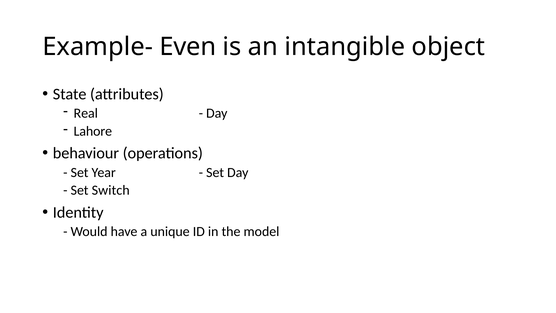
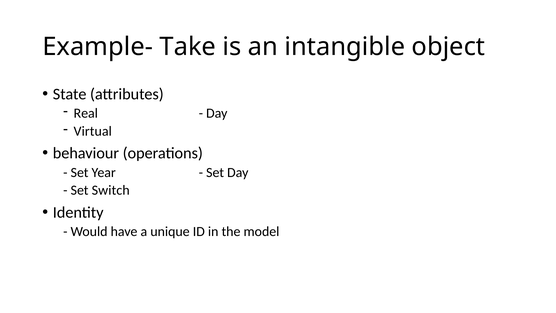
Even: Even -> Take
Lahore: Lahore -> Virtual
